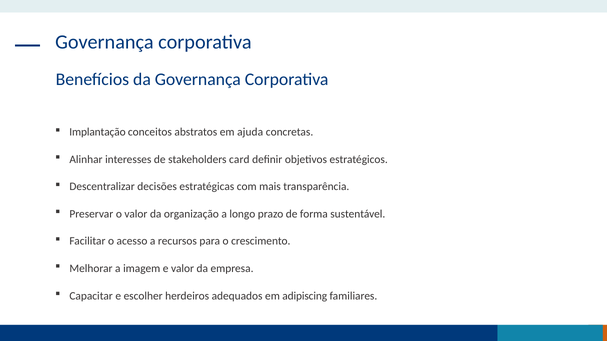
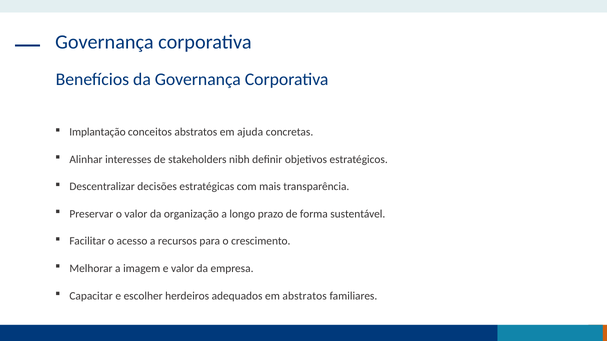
card: card -> nibh
em adipiscing: adipiscing -> abstratos
